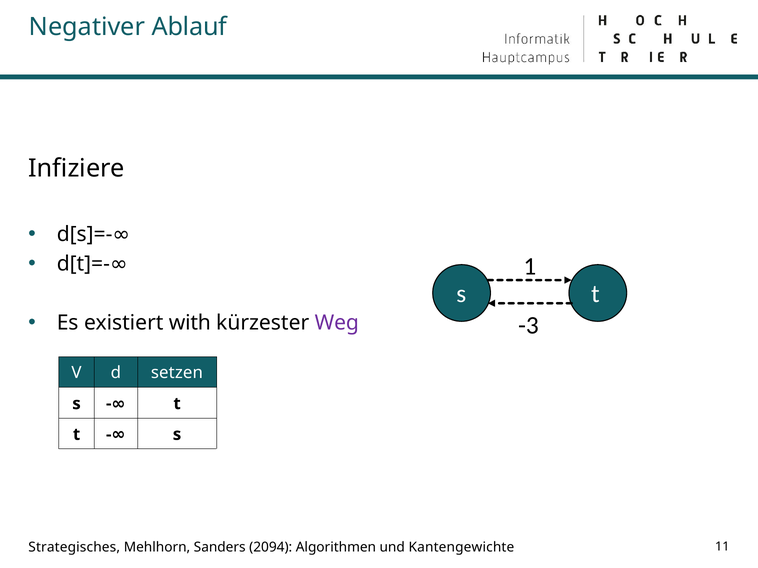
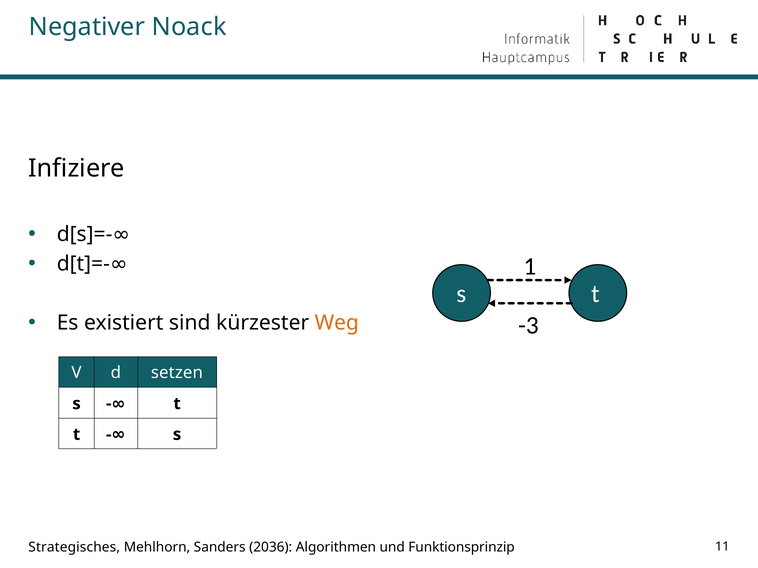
Ablauf: Ablauf -> Noack
with: with -> sind
Weg colour: purple -> orange
2094: 2094 -> 2036
Kantengewichte: Kantengewichte -> Funktionsprinzip
